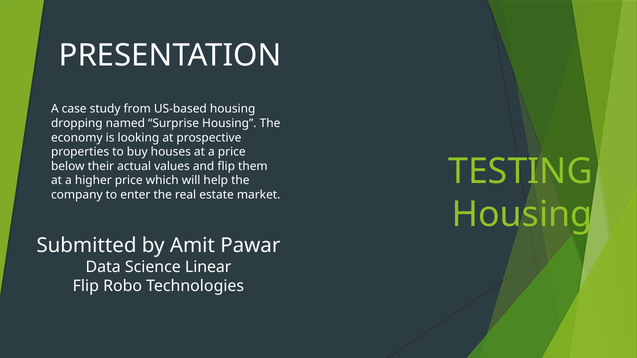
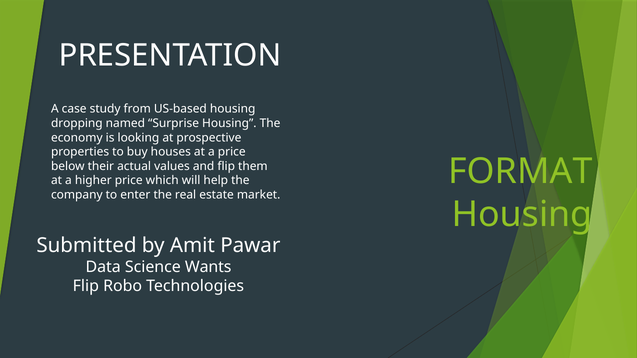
TESTING: TESTING -> FORMAT
Linear: Linear -> Wants
